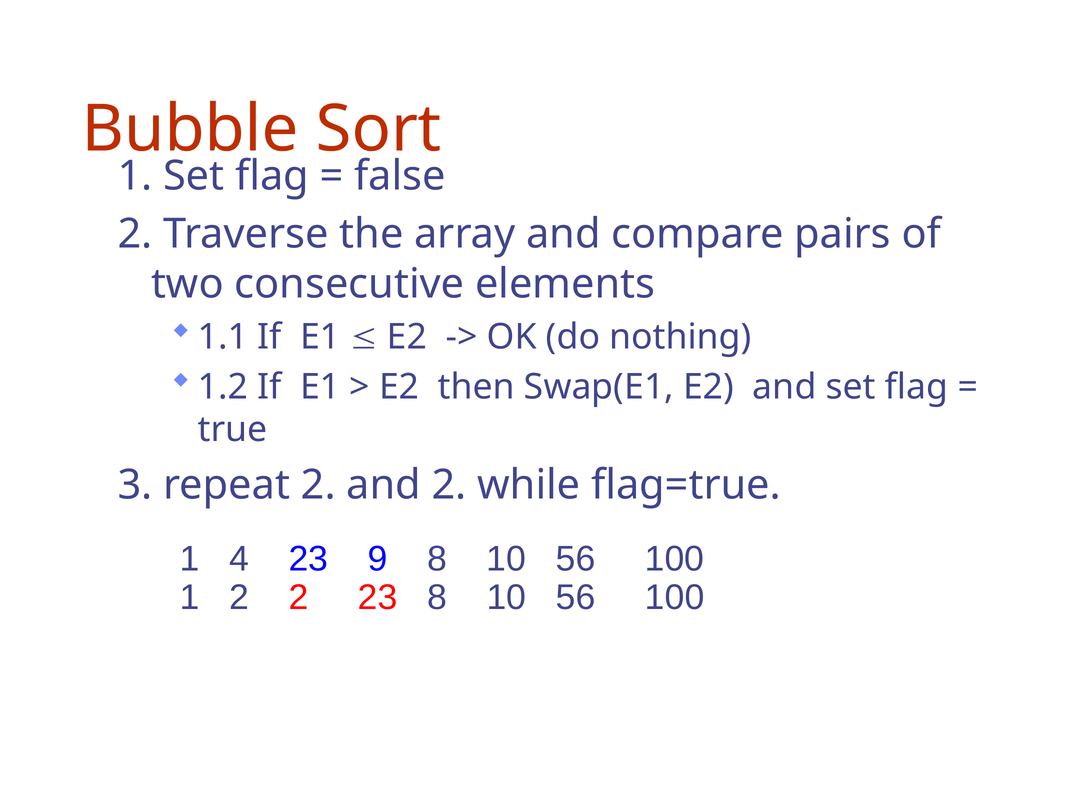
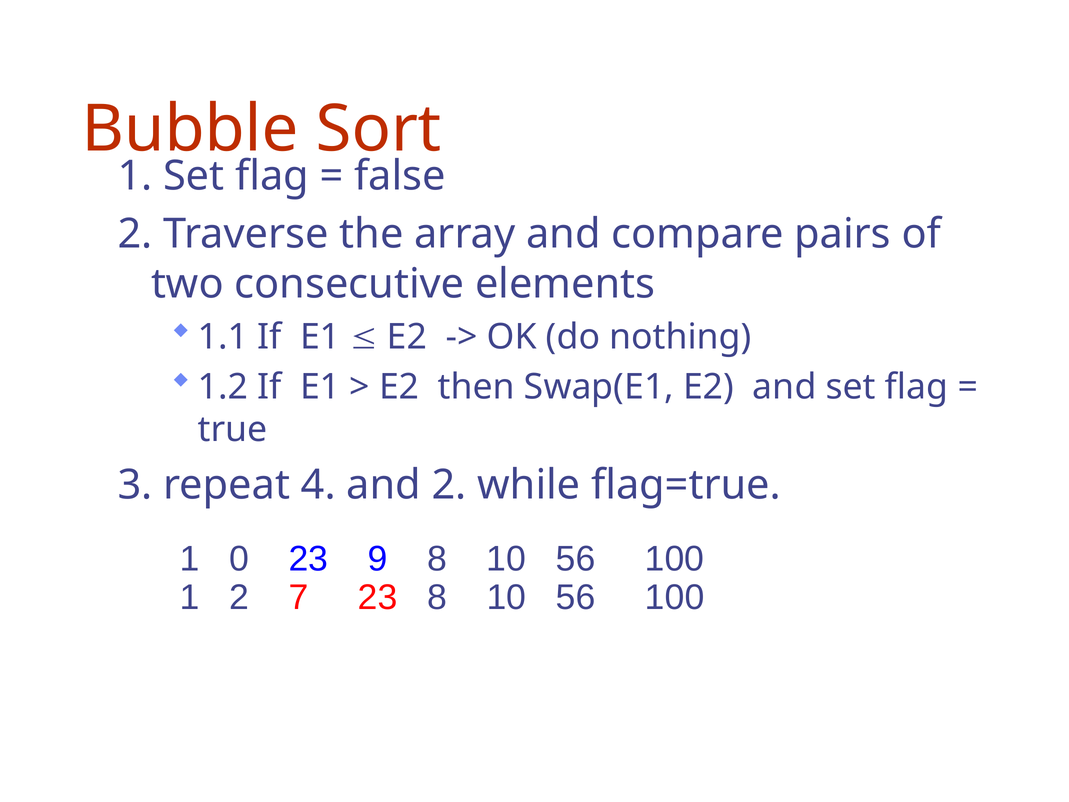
repeat 2: 2 -> 4
4: 4 -> 0
2 2: 2 -> 7
